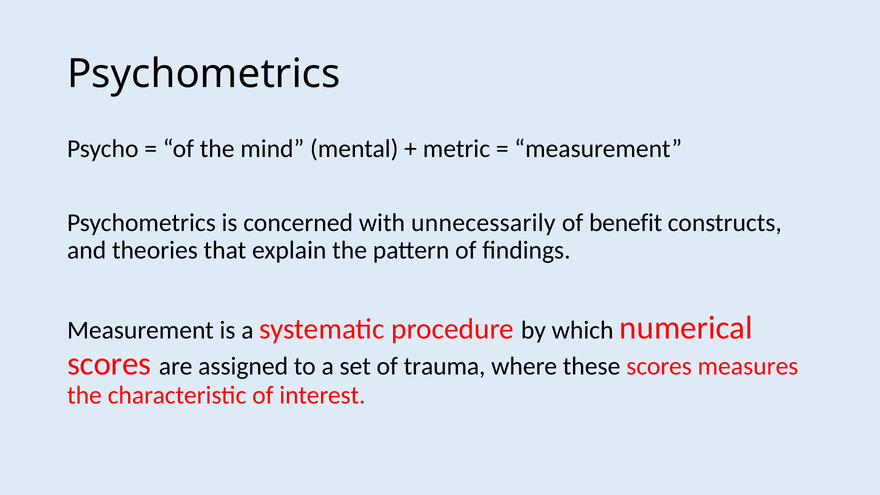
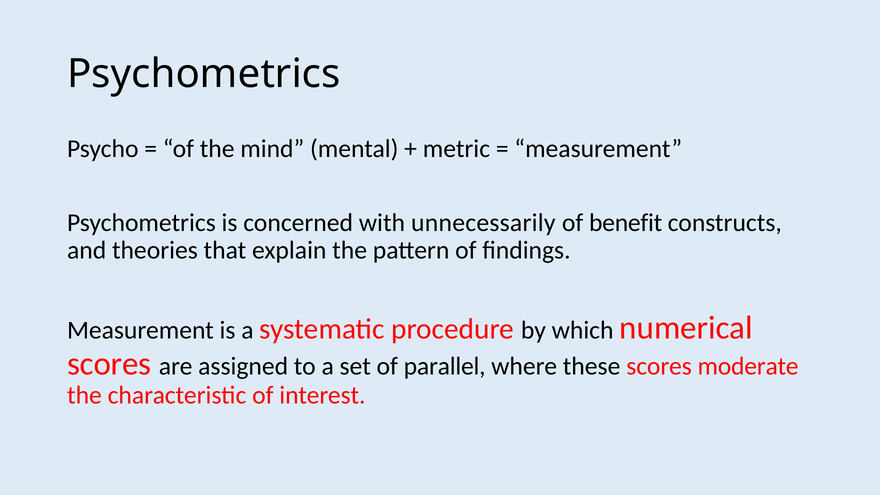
trauma: trauma -> parallel
measures: measures -> moderate
